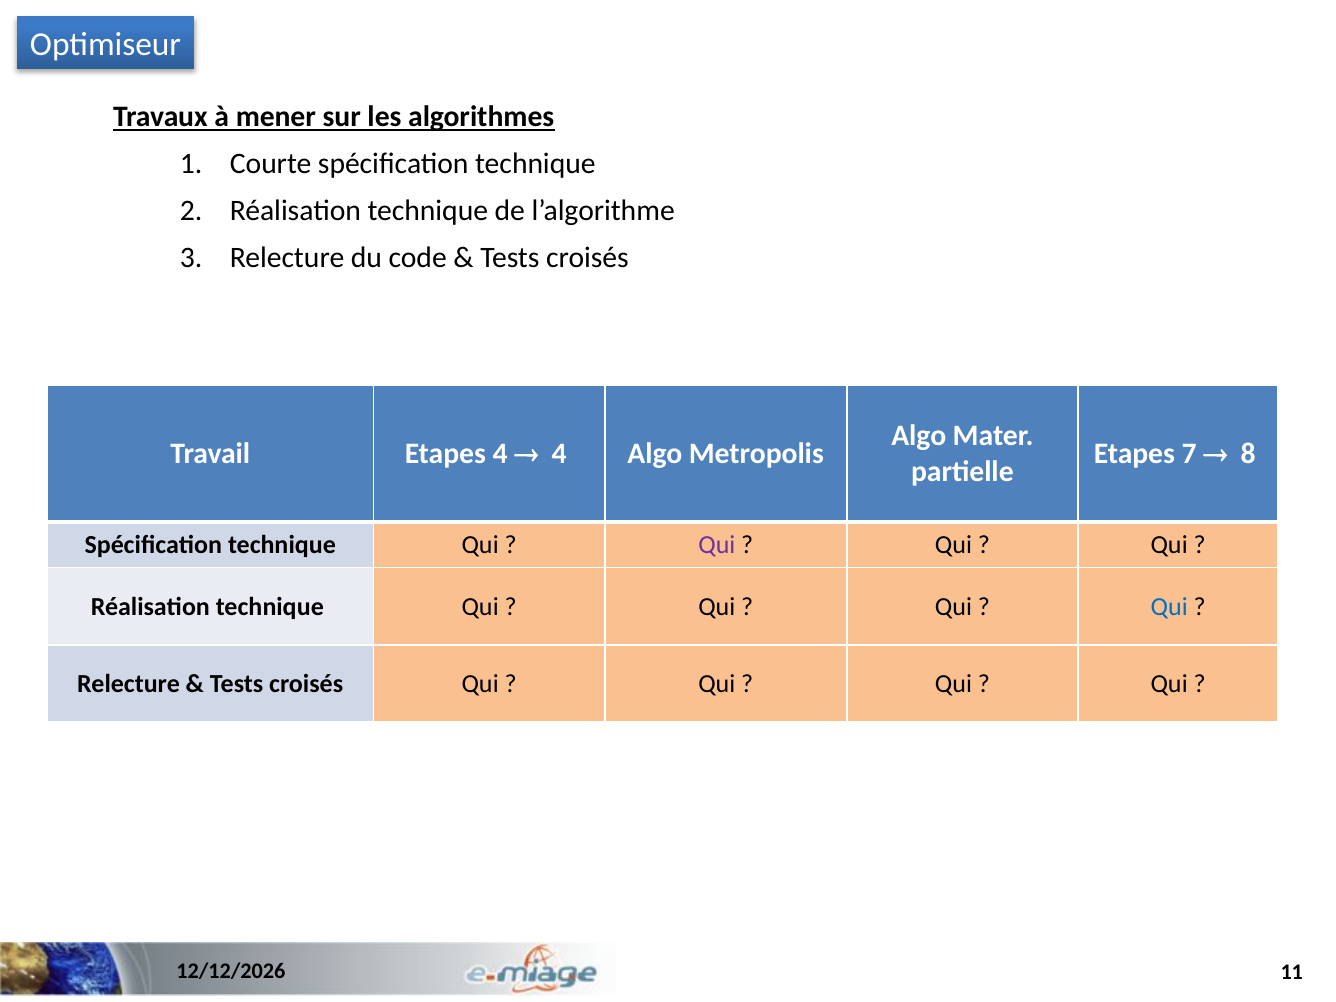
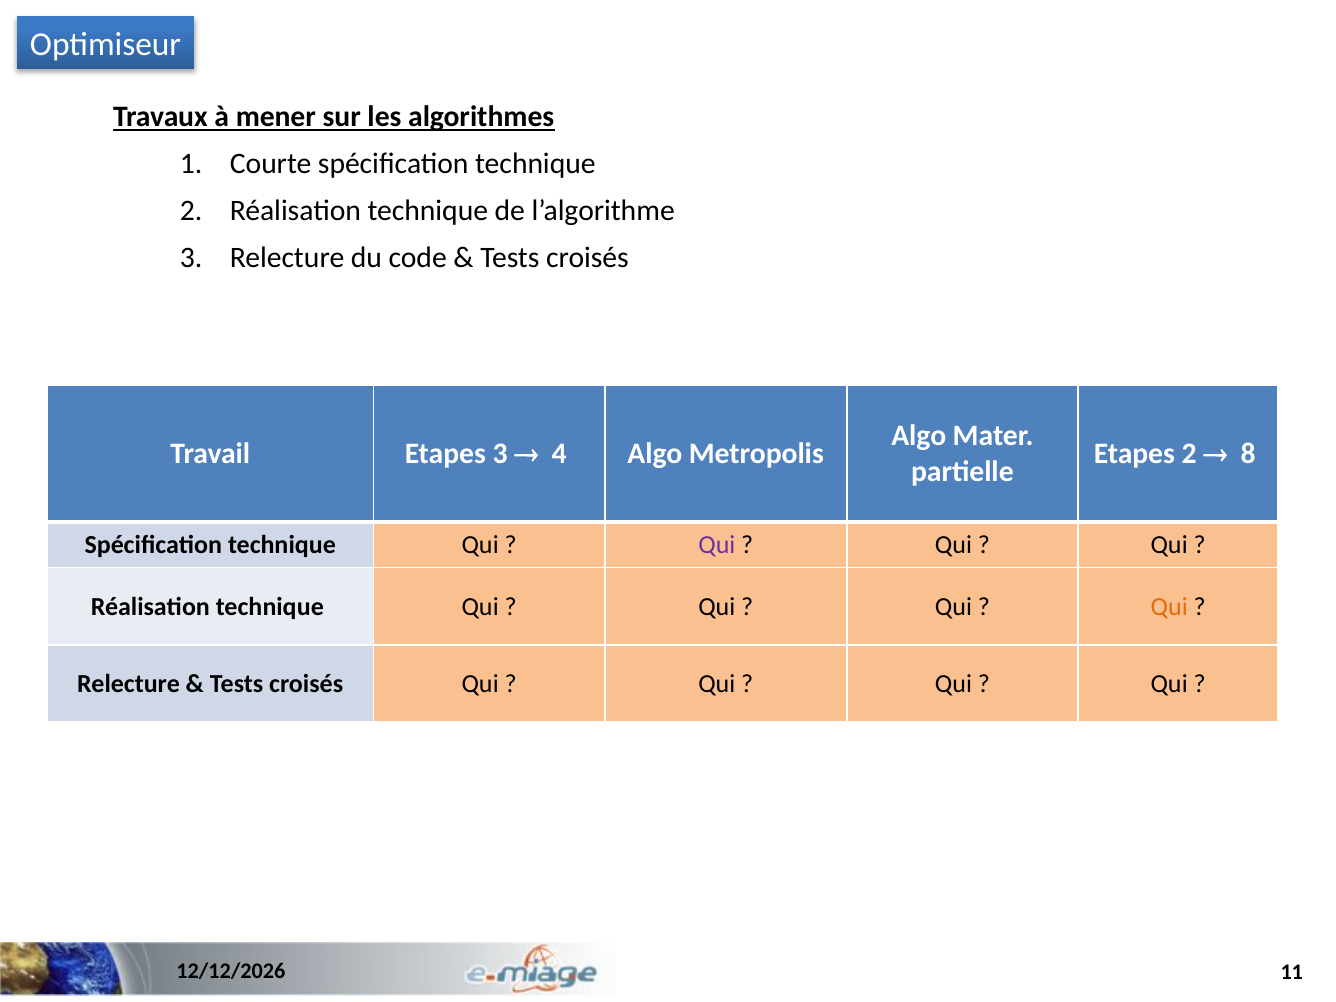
Etapes 4: 4 -> 3
Etapes 7: 7 -> 2
Qui at (1169, 607) colour: blue -> orange
